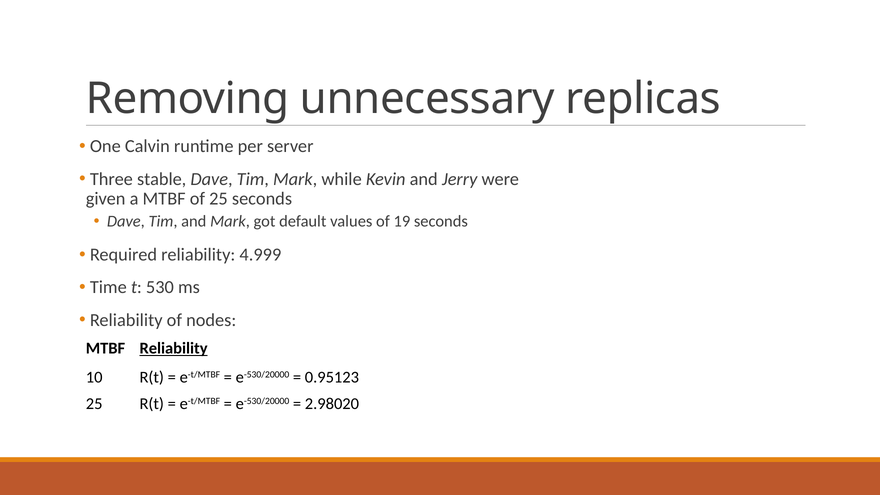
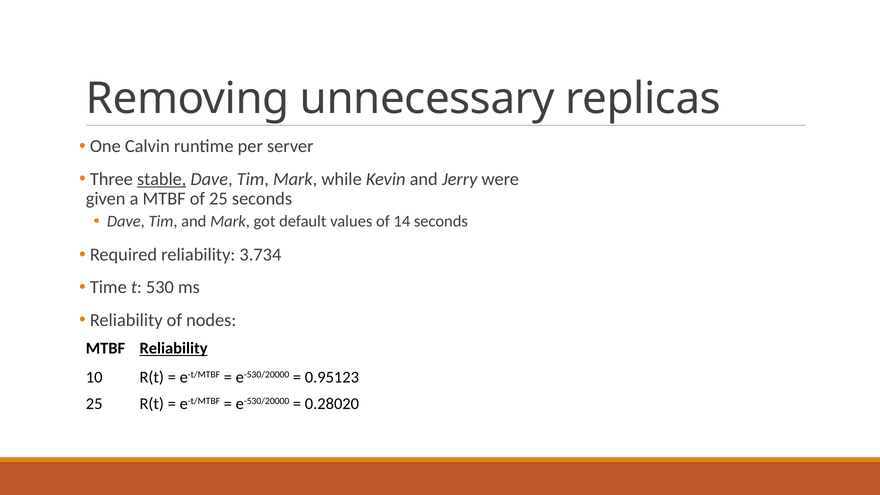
stable underline: none -> present
19: 19 -> 14
4.999: 4.999 -> 3.734
2.98020: 2.98020 -> 0.28020
